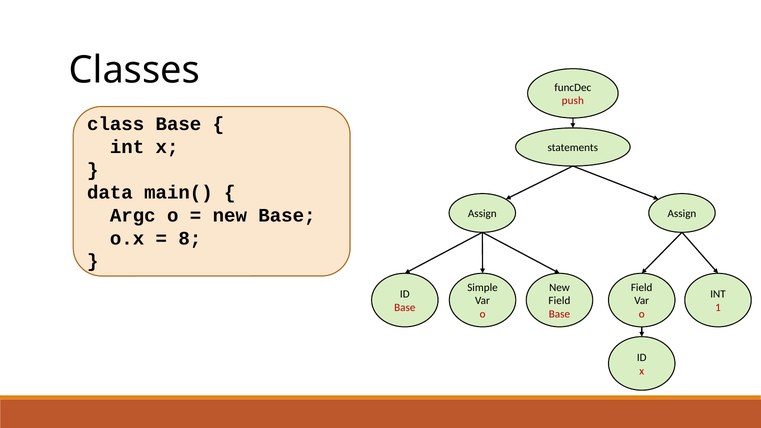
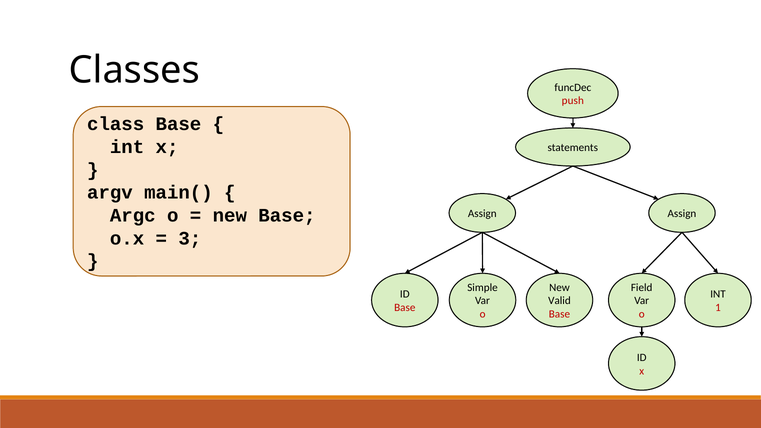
data: data -> argv
8: 8 -> 3
Field at (559, 301): Field -> Valid
